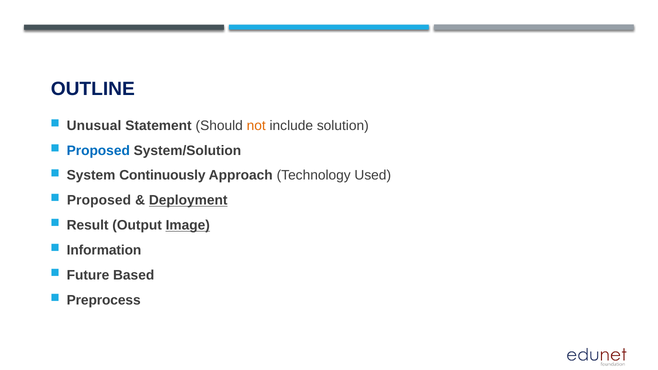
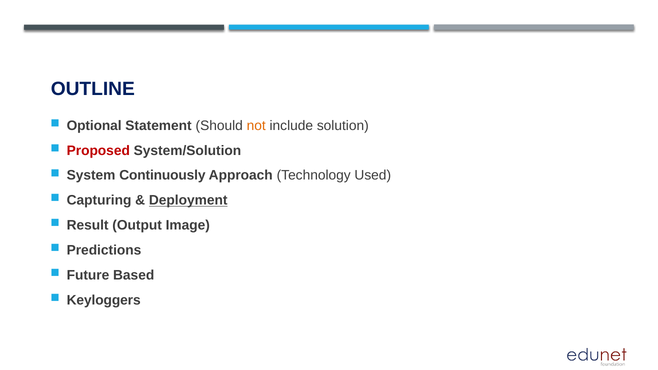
Unusual: Unusual -> Optional
Proposed at (98, 151) colour: blue -> red
Proposed at (99, 200): Proposed -> Capturing
Image underline: present -> none
Information: Information -> Predictions
Preprocess: Preprocess -> Keyloggers
